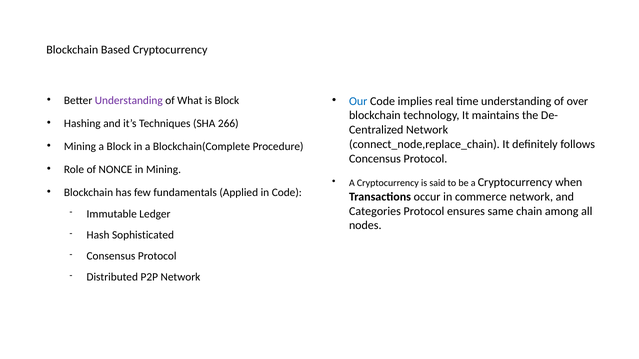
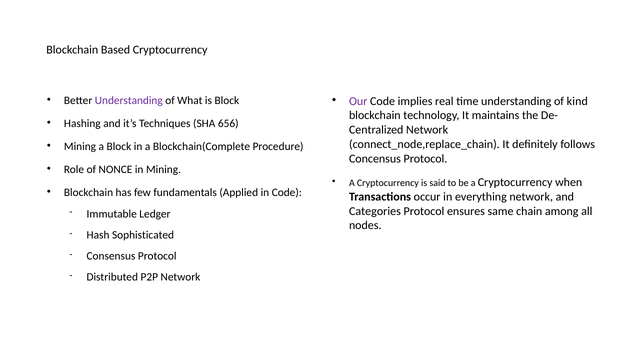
Our colour: blue -> purple
over: over -> kind
266: 266 -> 656
commerce: commerce -> everything
